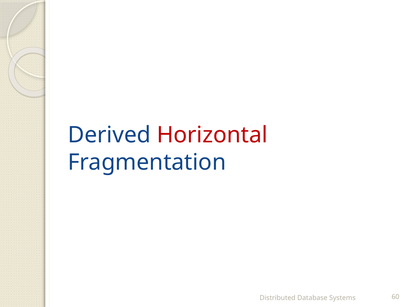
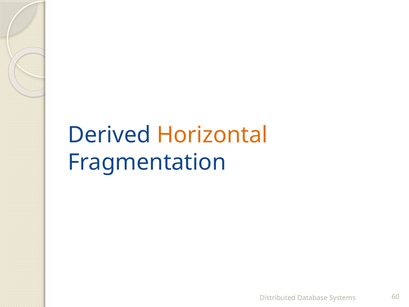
Horizontal colour: red -> orange
